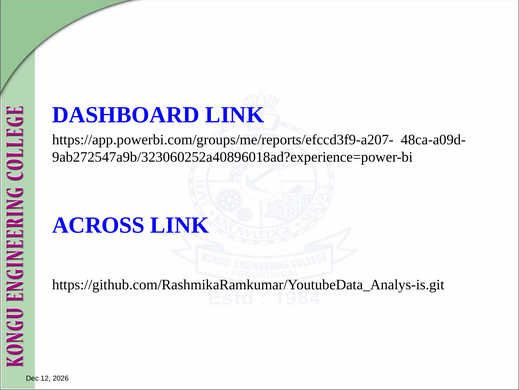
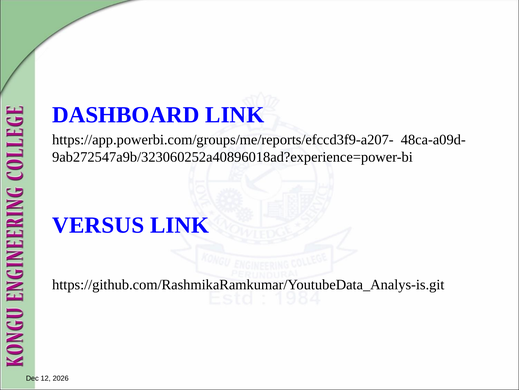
ACROSS: ACROSS -> VERSUS
